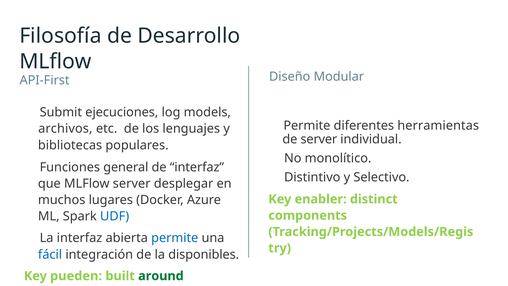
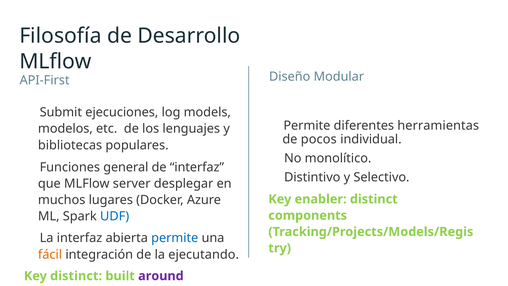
archivos: archivos -> modelos
de server: server -> pocos
fácil colour: blue -> orange
disponibles: disponibles -> ejecutando
Key pueden: pueden -> distinct
around colour: green -> purple
